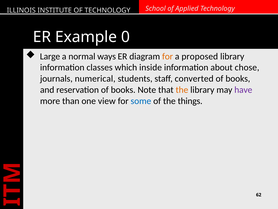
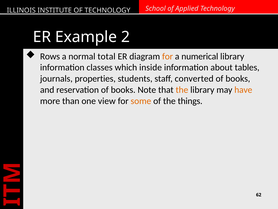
0: 0 -> 2
Large: Large -> Rows
ways: ways -> total
proposed: proposed -> numerical
chose: chose -> tables
numerical: numerical -> properties
have colour: purple -> orange
some colour: blue -> orange
